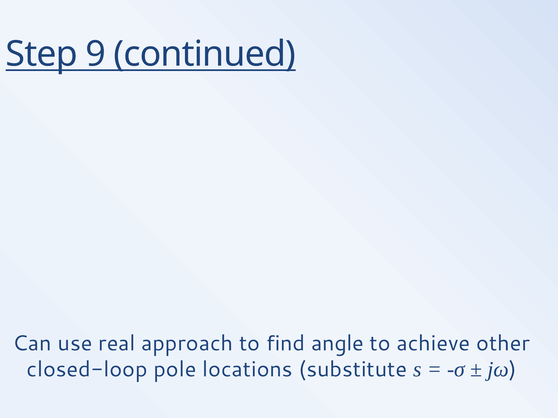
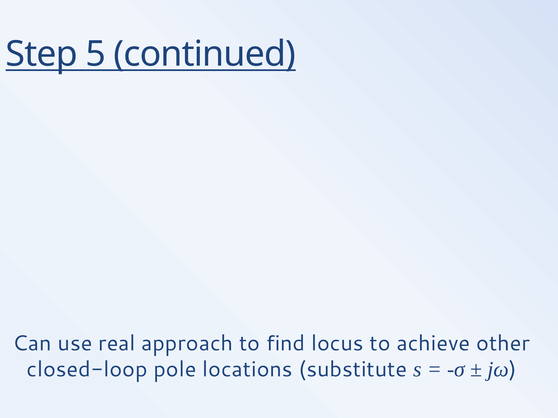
9: 9 -> 5
angle: angle -> locus
